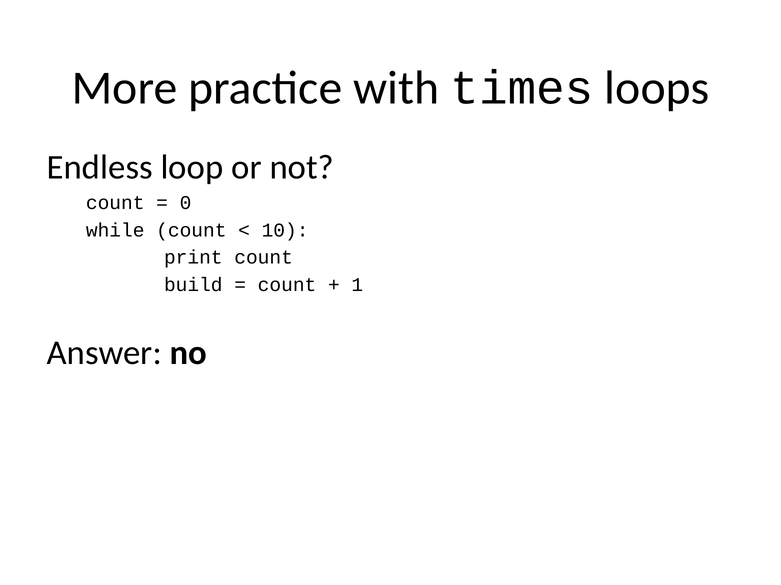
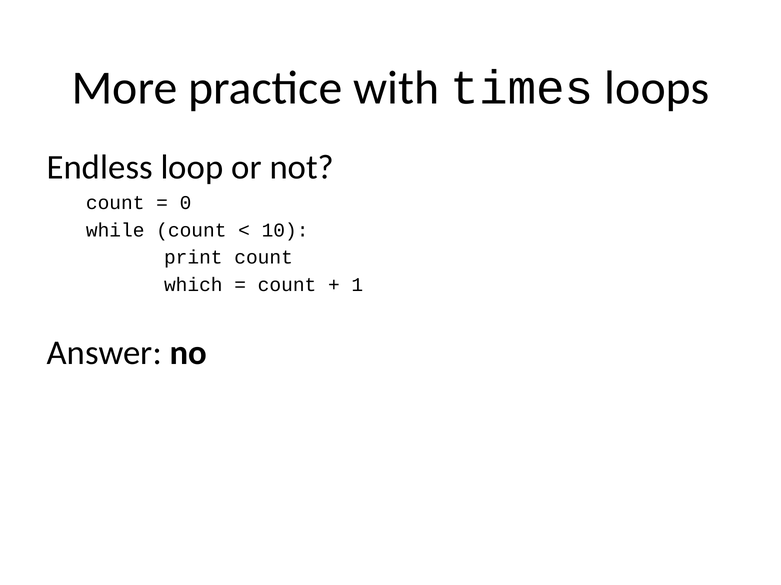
build: build -> which
